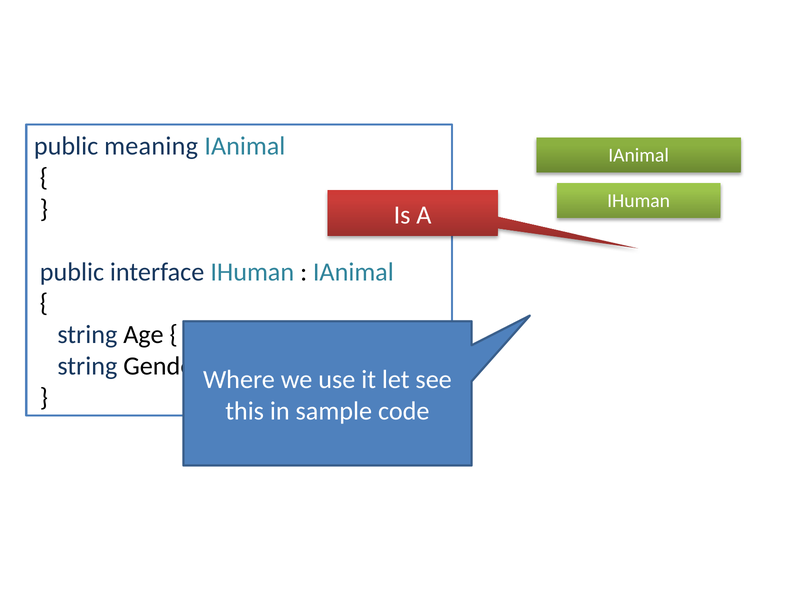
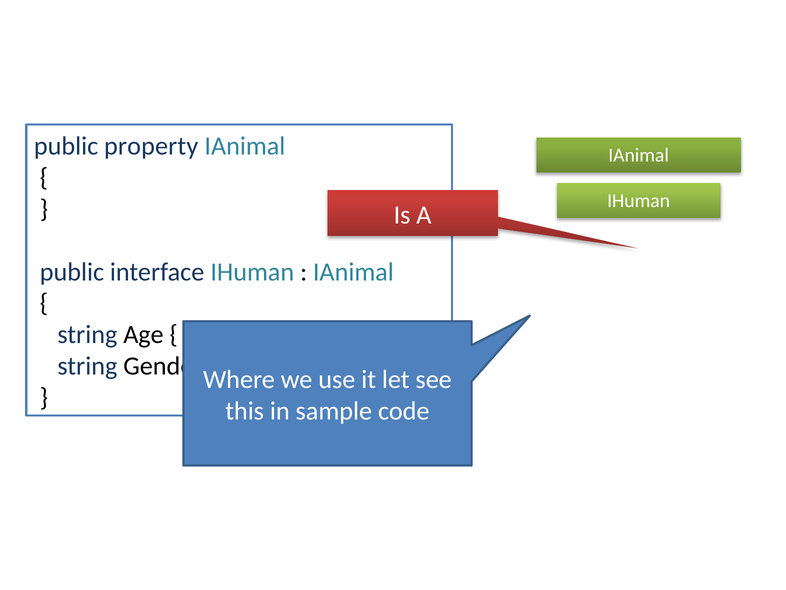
meaning: meaning -> property
